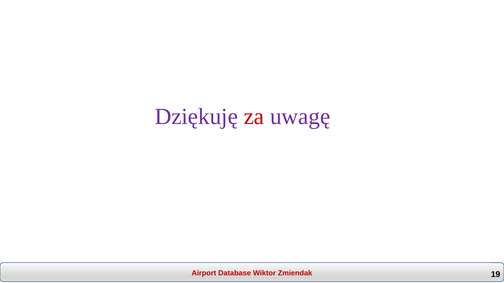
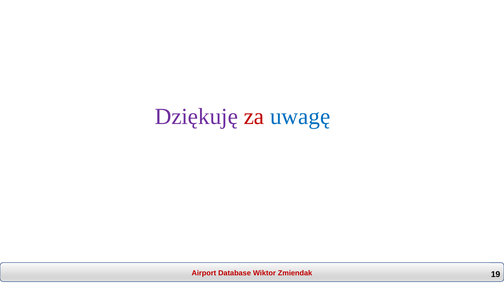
uwagę colour: purple -> blue
